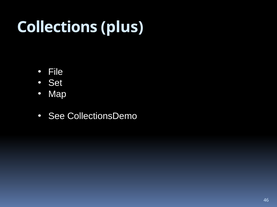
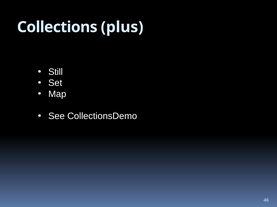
File: File -> Still
